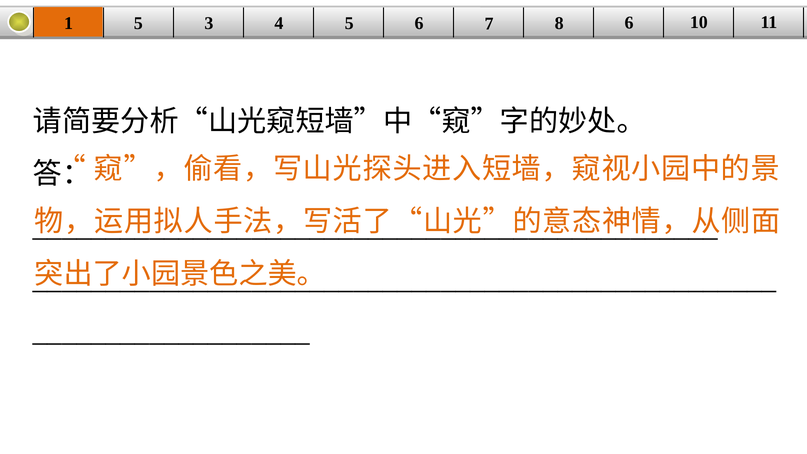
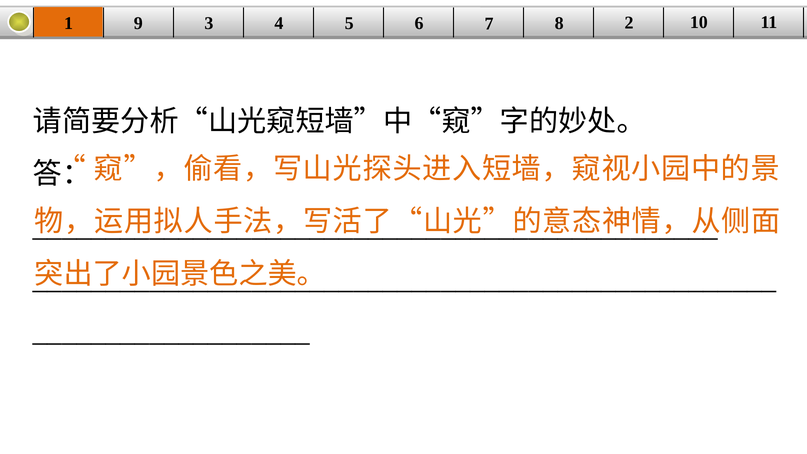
1 5: 5 -> 9
8 6: 6 -> 2
